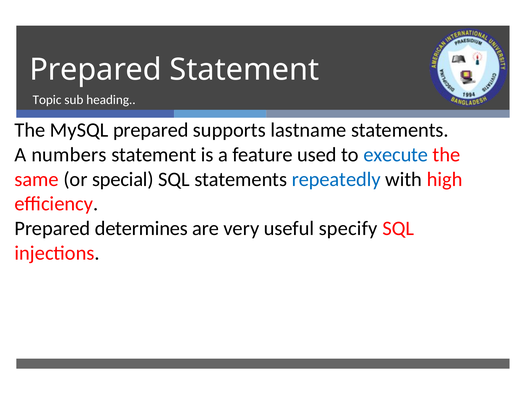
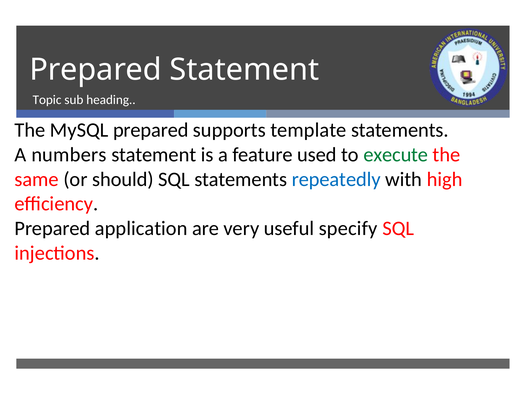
lastname: lastname -> template
execute colour: blue -> green
special: special -> should
determines: determines -> application
